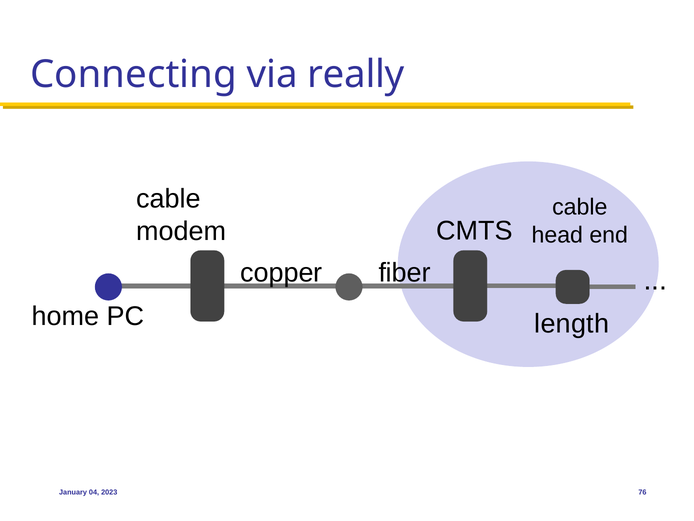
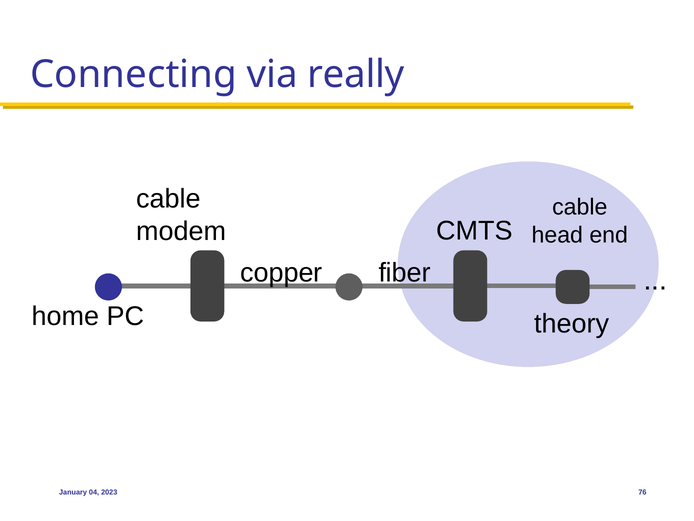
length: length -> theory
